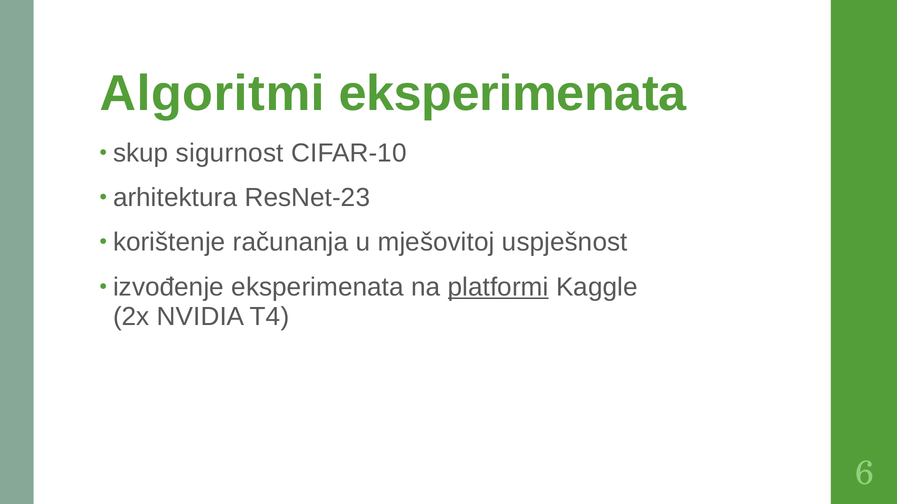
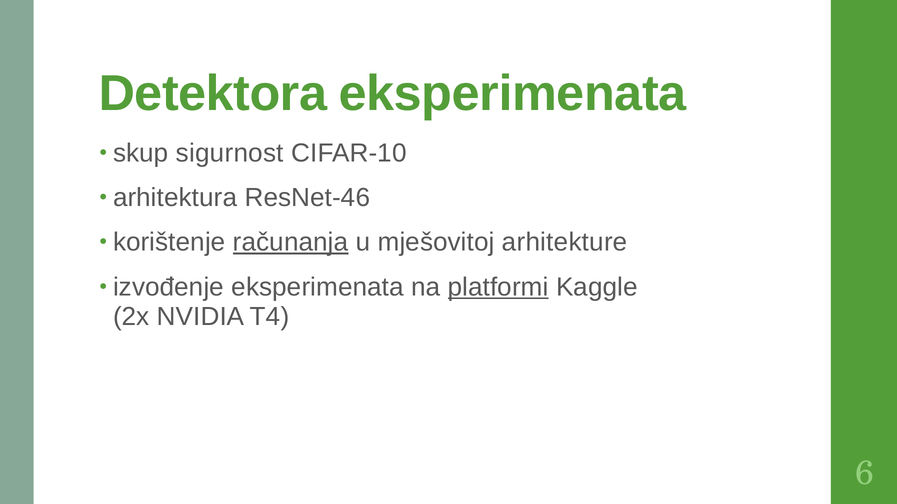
Algoritmi: Algoritmi -> Detektora
ResNet-23: ResNet-23 -> ResNet-46
računanja underline: none -> present
uspješnost: uspješnost -> arhitekture
